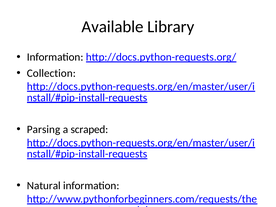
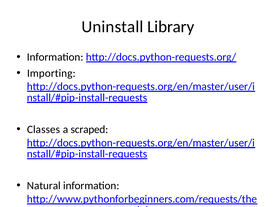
Available: Available -> Uninstall
Collection: Collection -> Importing
Parsing: Parsing -> Classes
